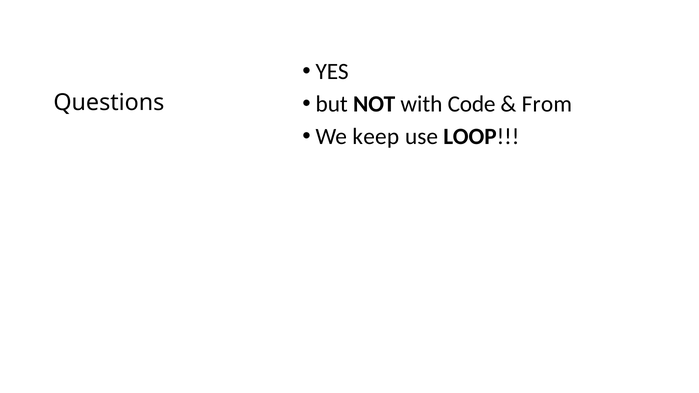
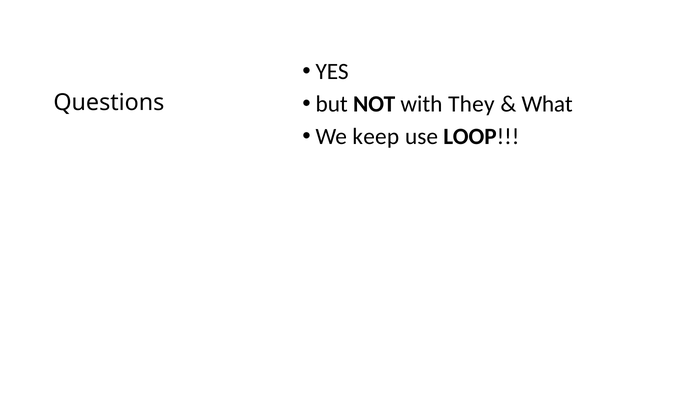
Code: Code -> They
From: From -> What
